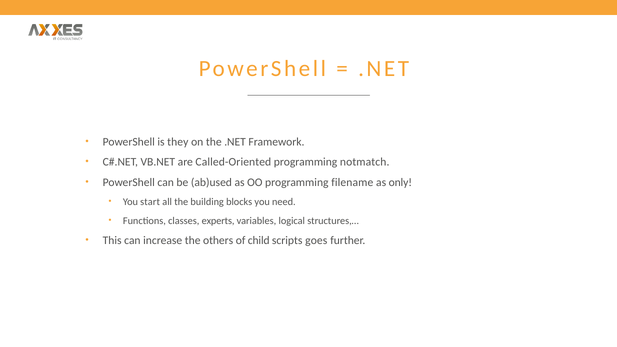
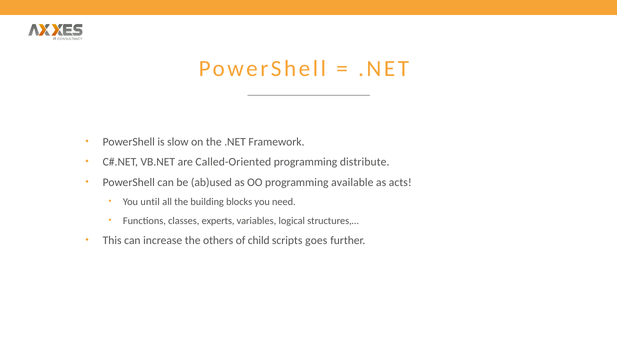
they: they -> slow
notmatch: notmatch -> distribute
filename: filename -> available
only: only -> acts
start: start -> until
